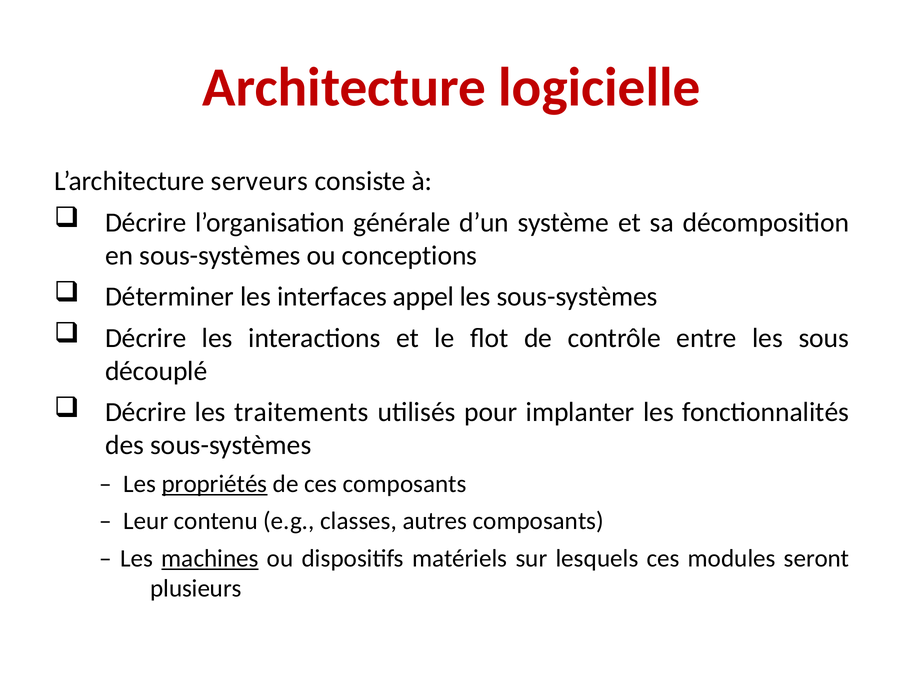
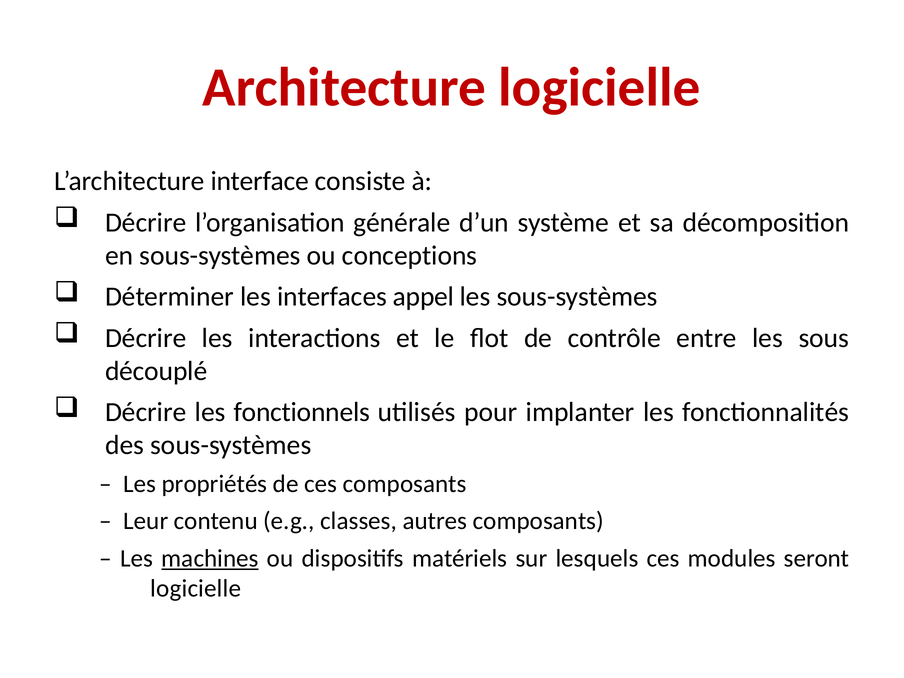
serveurs: serveurs -> interface
traitements: traitements -> fonctionnels
propriétés underline: present -> none
plusieurs at (196, 588): plusieurs -> logicielle
